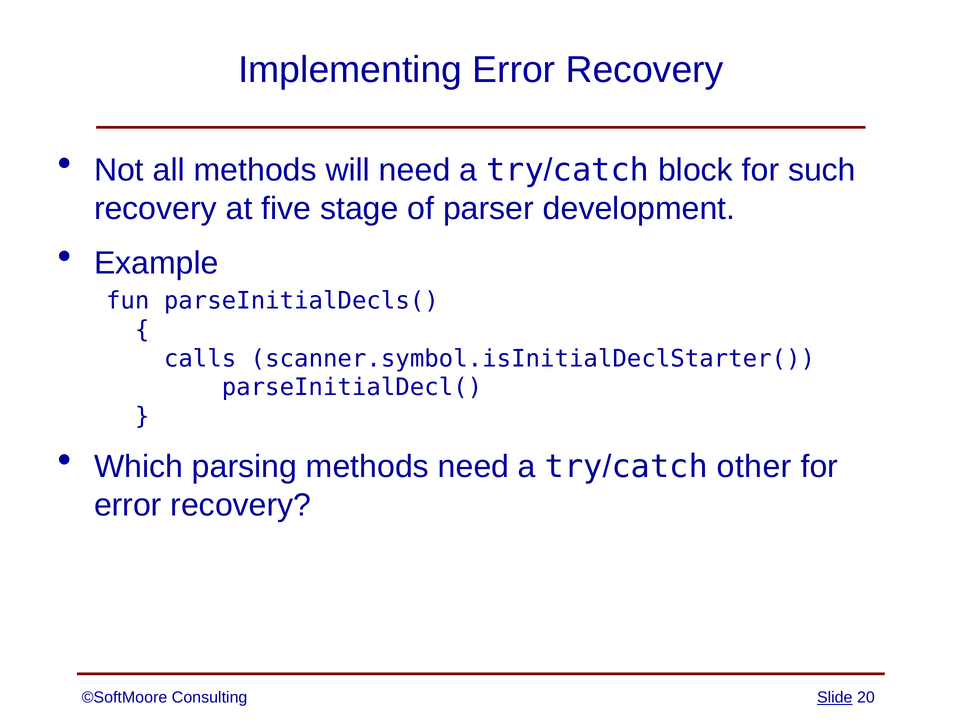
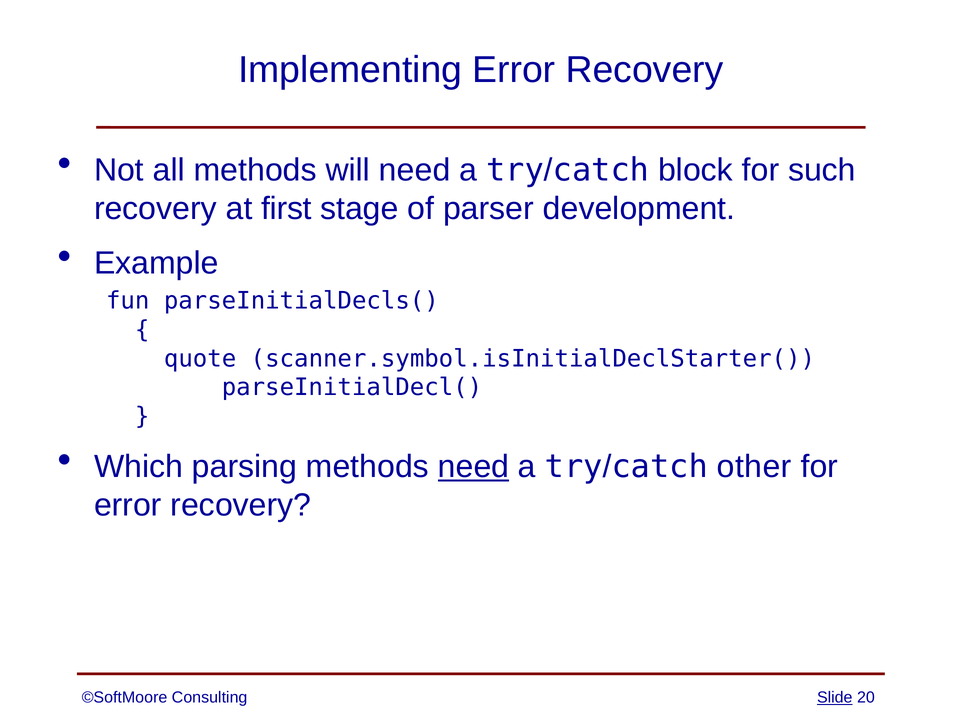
five: five -> first
calls: calls -> quote
need at (474, 466) underline: none -> present
